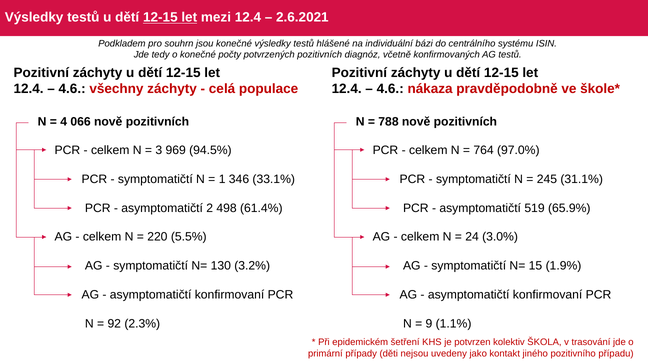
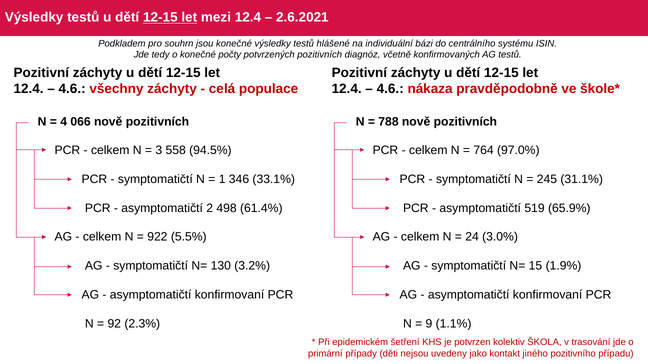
969: 969 -> 558
220: 220 -> 922
